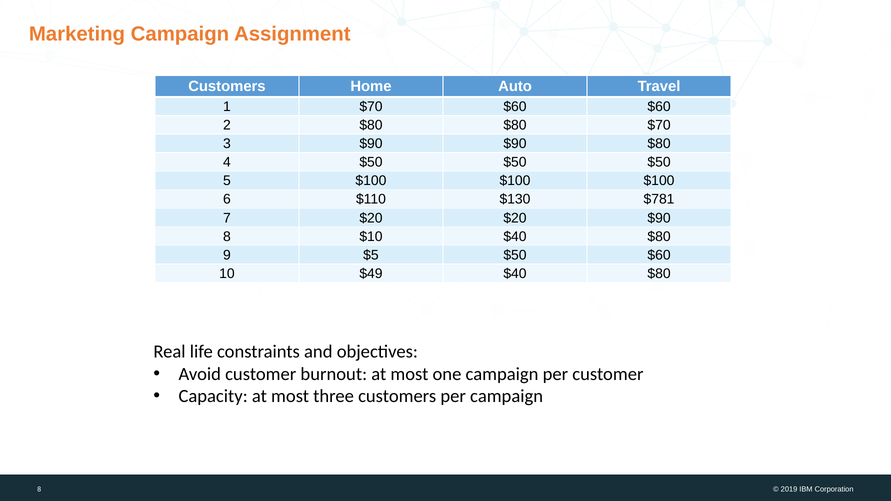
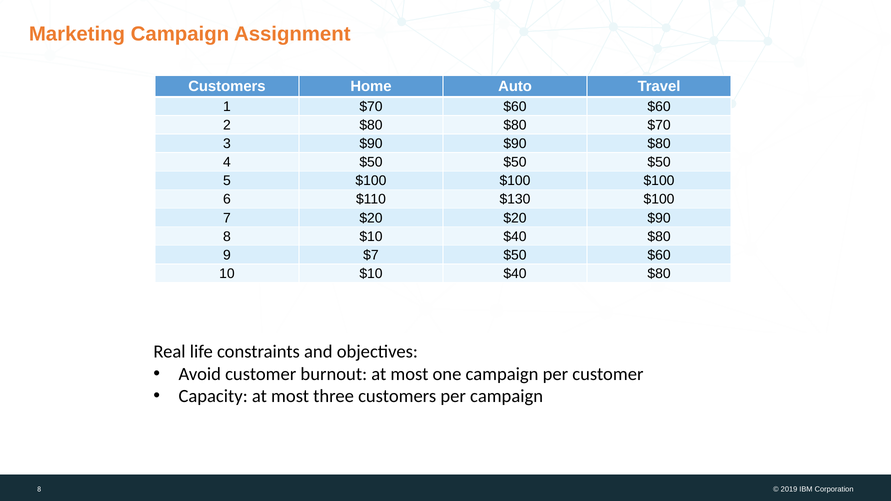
$130 $781: $781 -> $100
$5: $5 -> $7
10 $49: $49 -> $10
